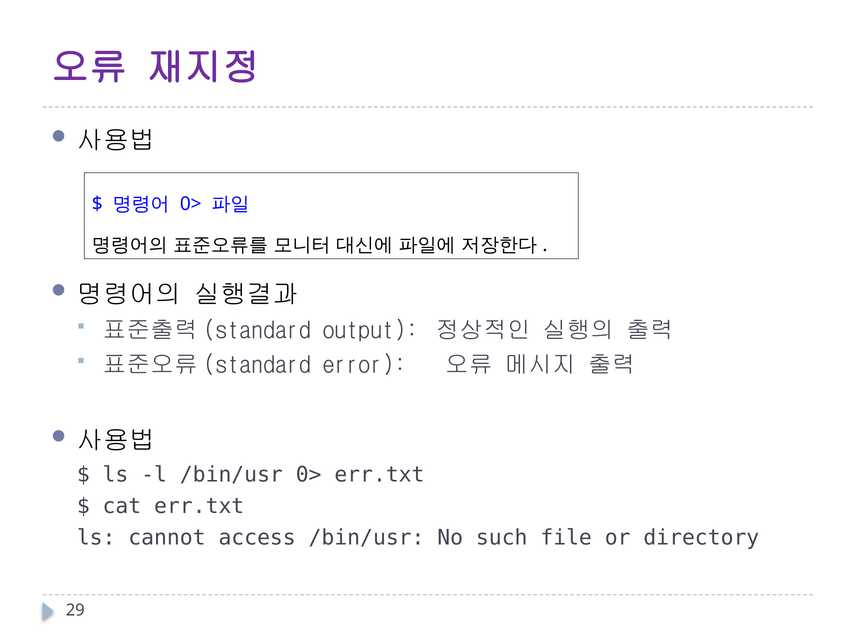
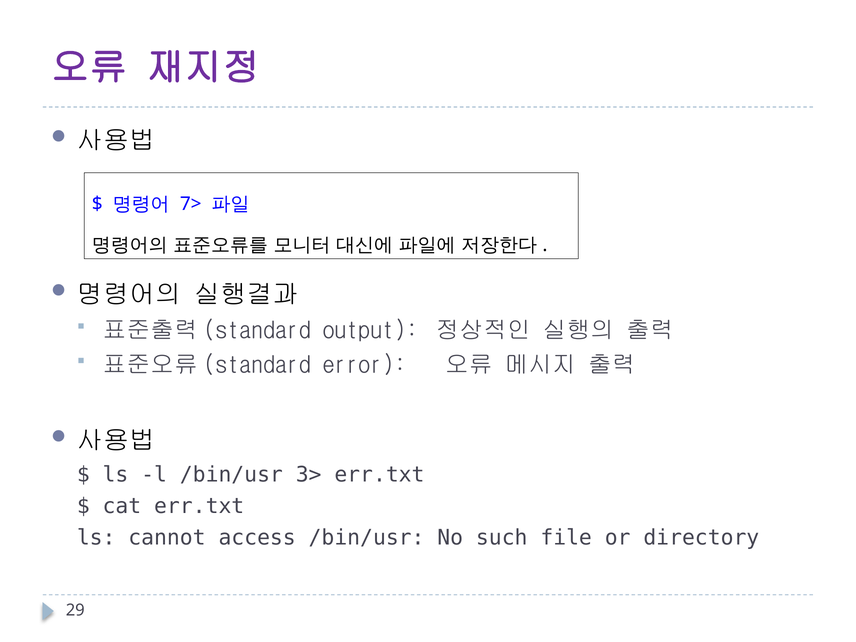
0> at (191, 204): 0> -> 7>
/bin/usr 0>: 0> -> 3>
